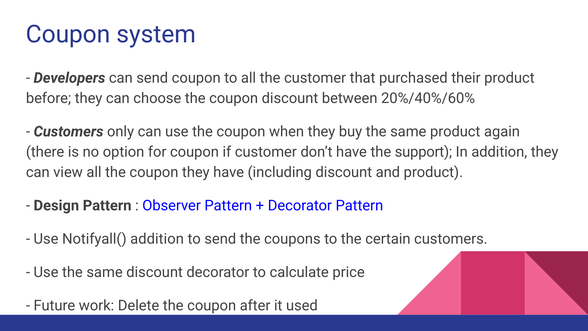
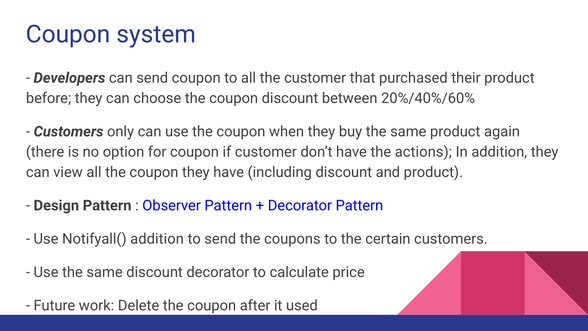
support: support -> actions
